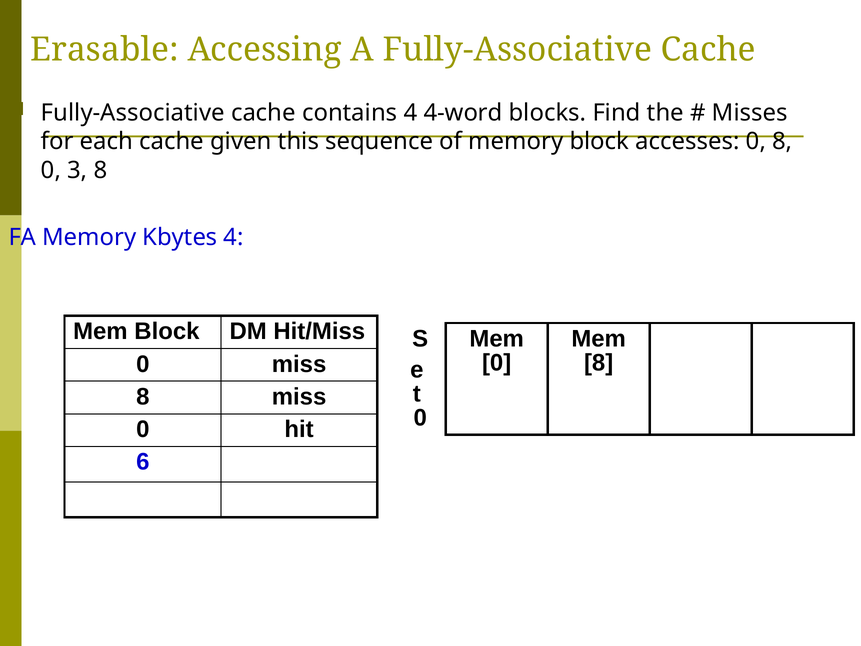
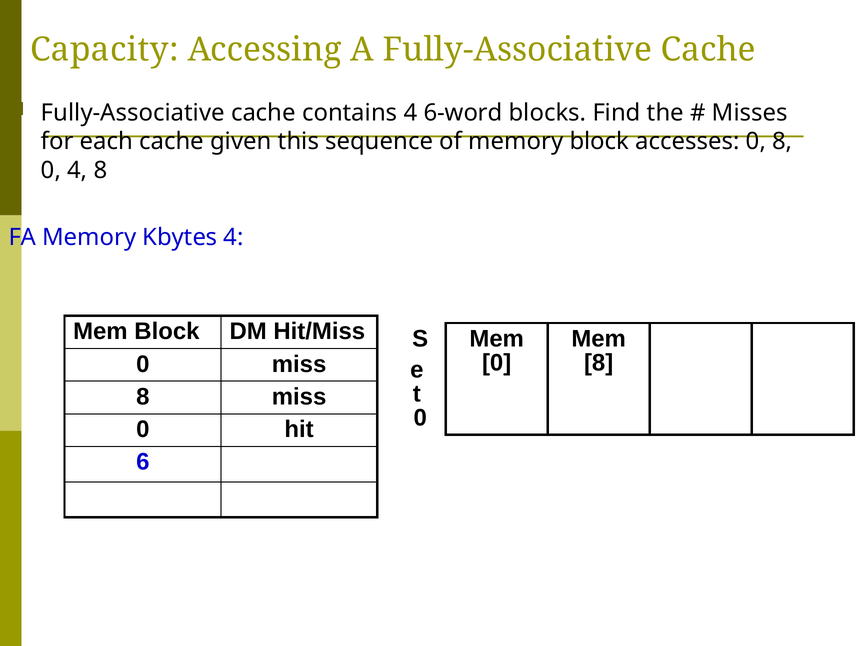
Erasable: Erasable -> Capacity
4-word: 4-word -> 6-word
0 3: 3 -> 4
